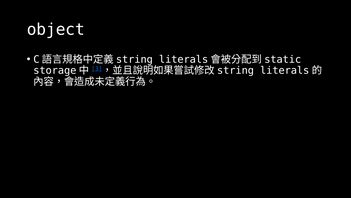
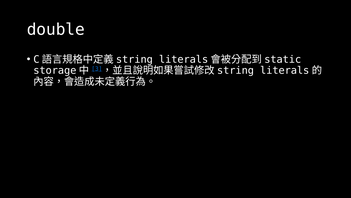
object: object -> double
